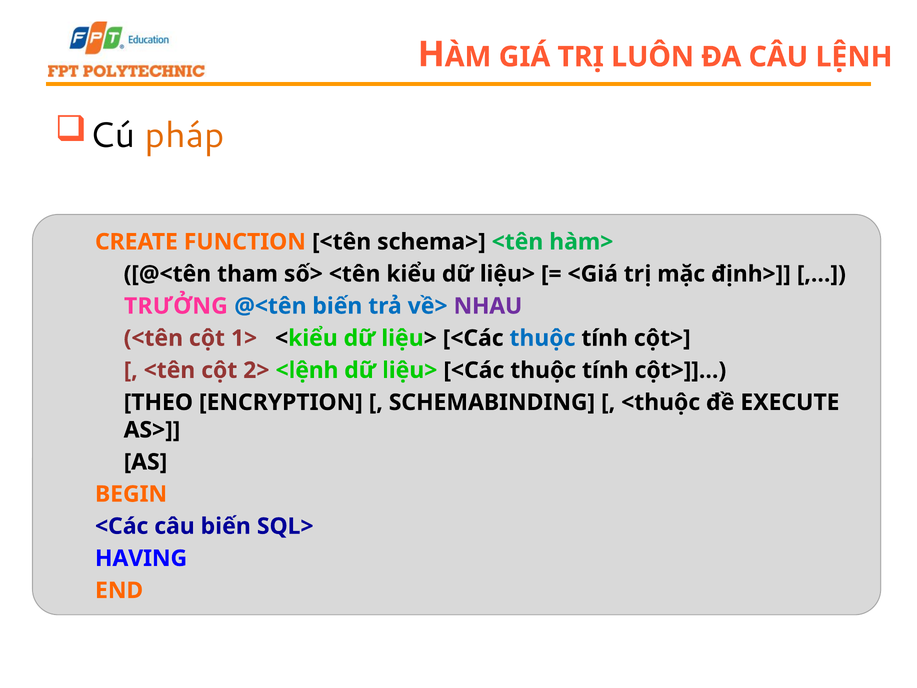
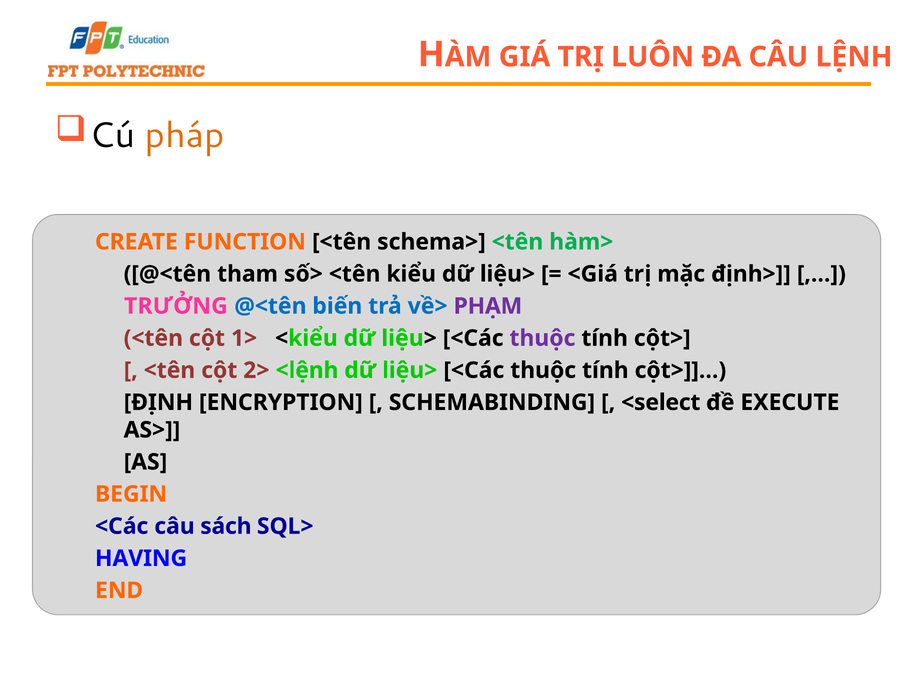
NHAU: NHAU -> PHẠM
thuộc at (542, 338) colour: blue -> purple
THEO: THEO -> ĐỊNH
<thuộc: <thuộc -> <select
câu biến: biến -> sách
